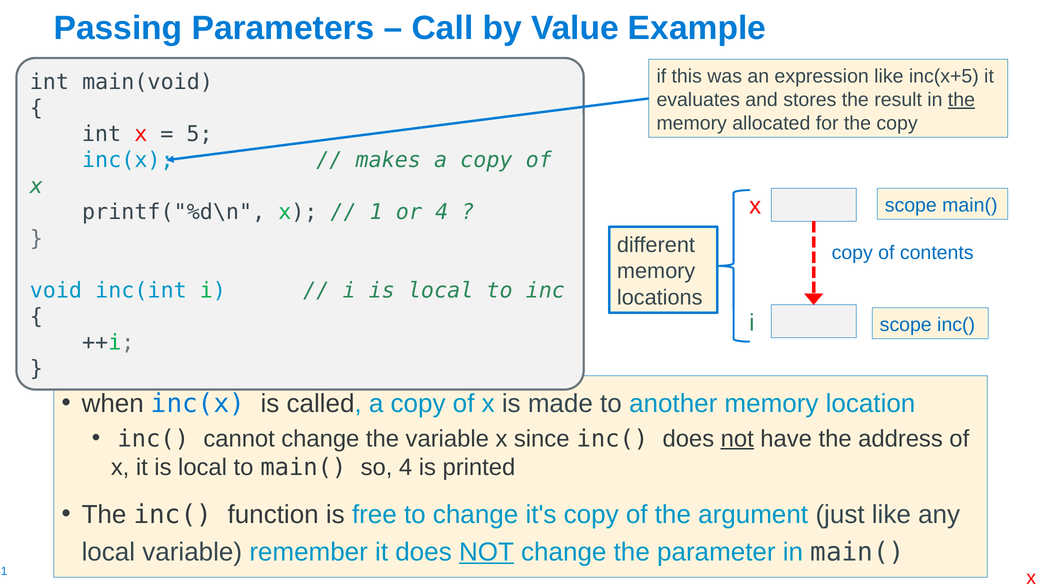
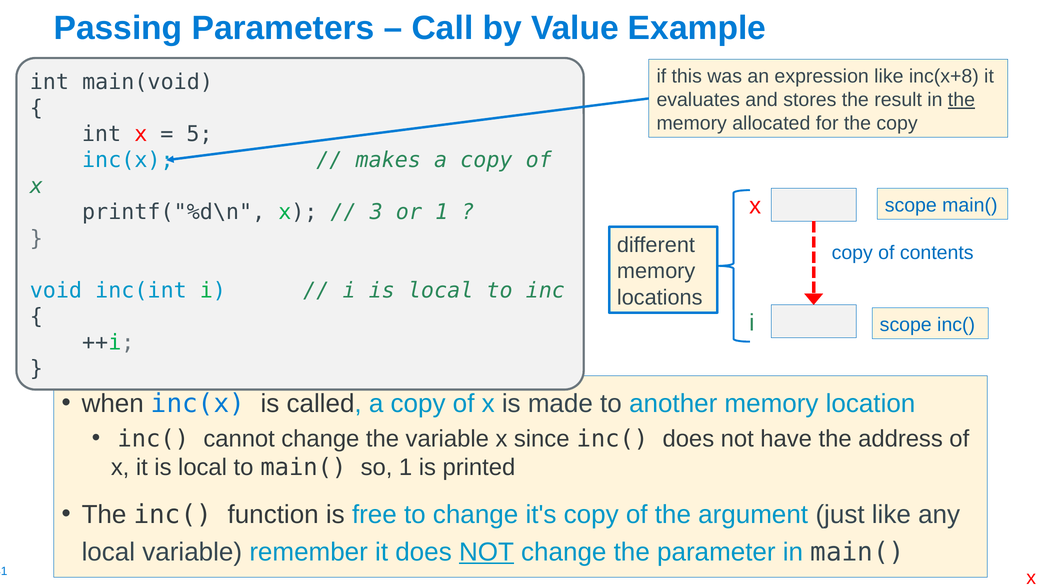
inc(x+5: inc(x+5 -> inc(x+8
1: 1 -> 3
or 4: 4 -> 1
not at (737, 438) underline: present -> none
so 4: 4 -> 1
